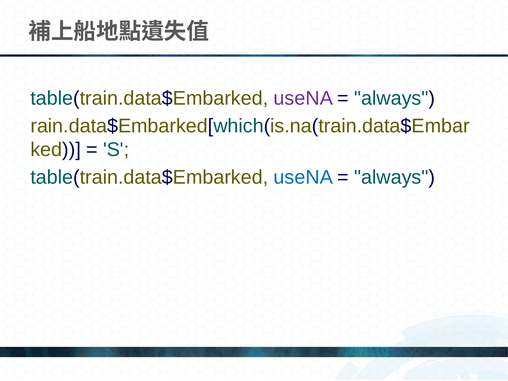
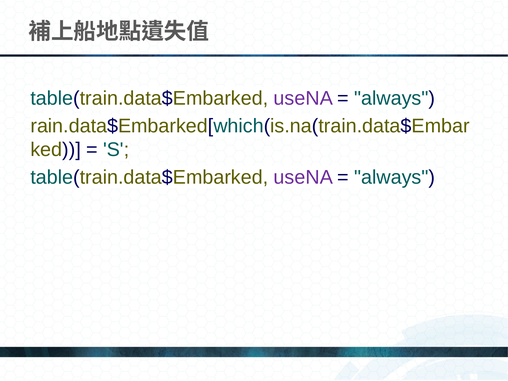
useNA at (303, 177) colour: blue -> purple
